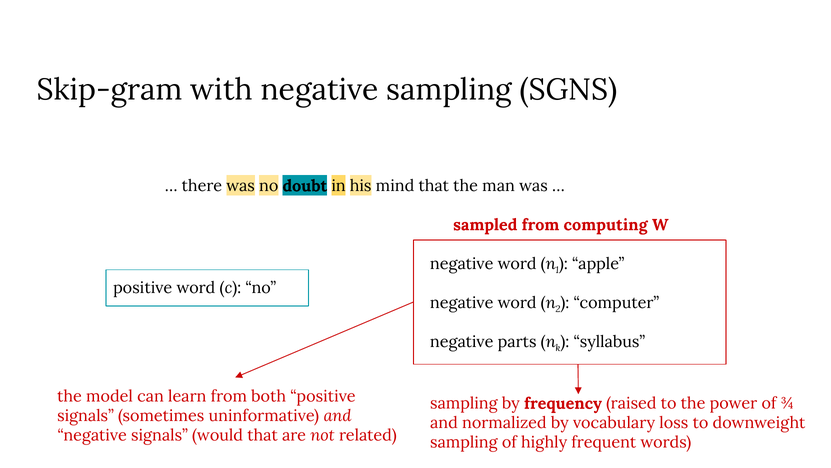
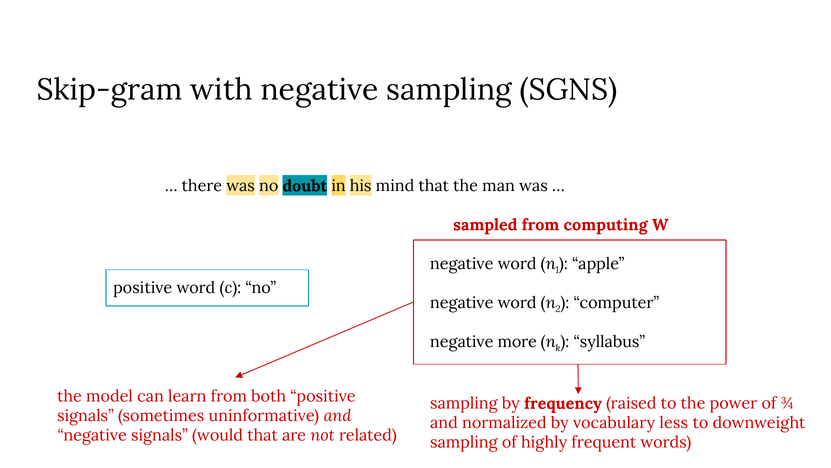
parts: parts -> more
loss: loss -> less
